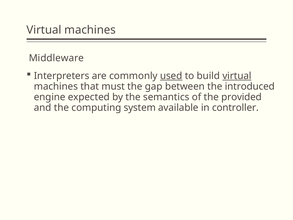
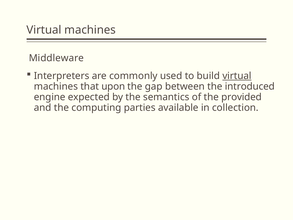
used underline: present -> none
must: must -> upon
system: system -> parties
controller: controller -> collection
